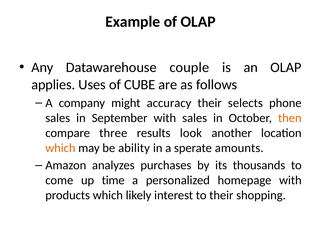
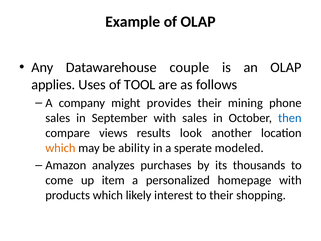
CUBE: CUBE -> TOOL
accuracy: accuracy -> provides
selects: selects -> mining
then colour: orange -> blue
three: three -> views
amounts: amounts -> modeled
time: time -> item
